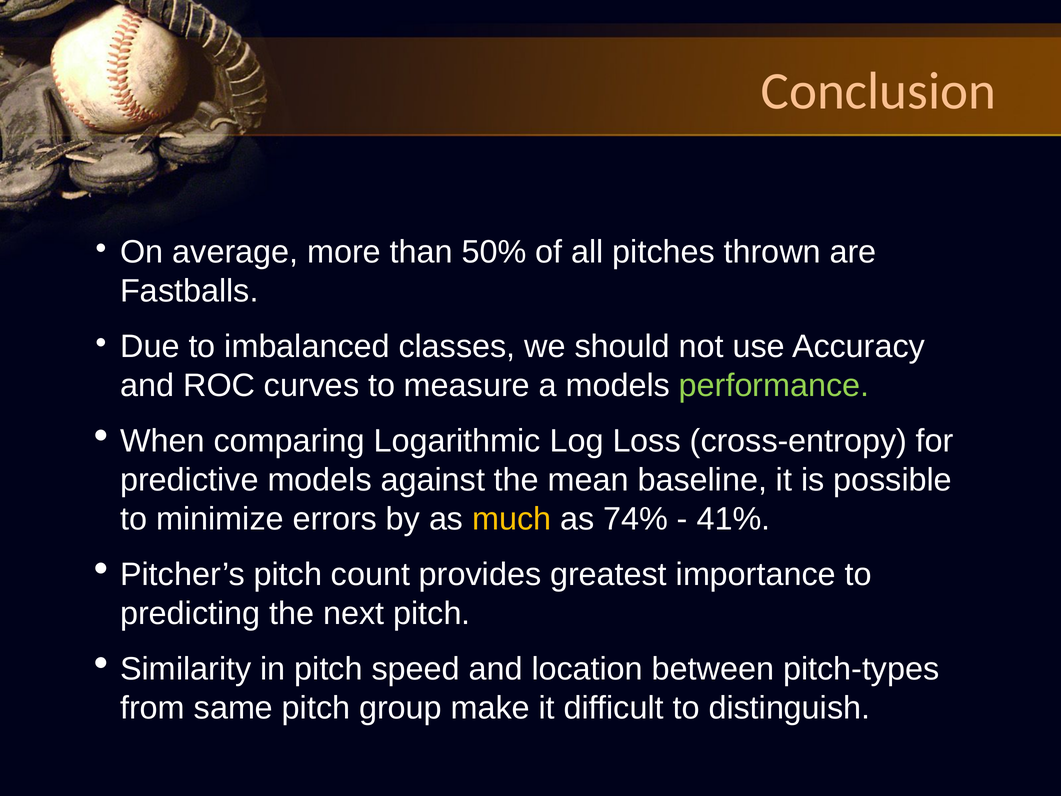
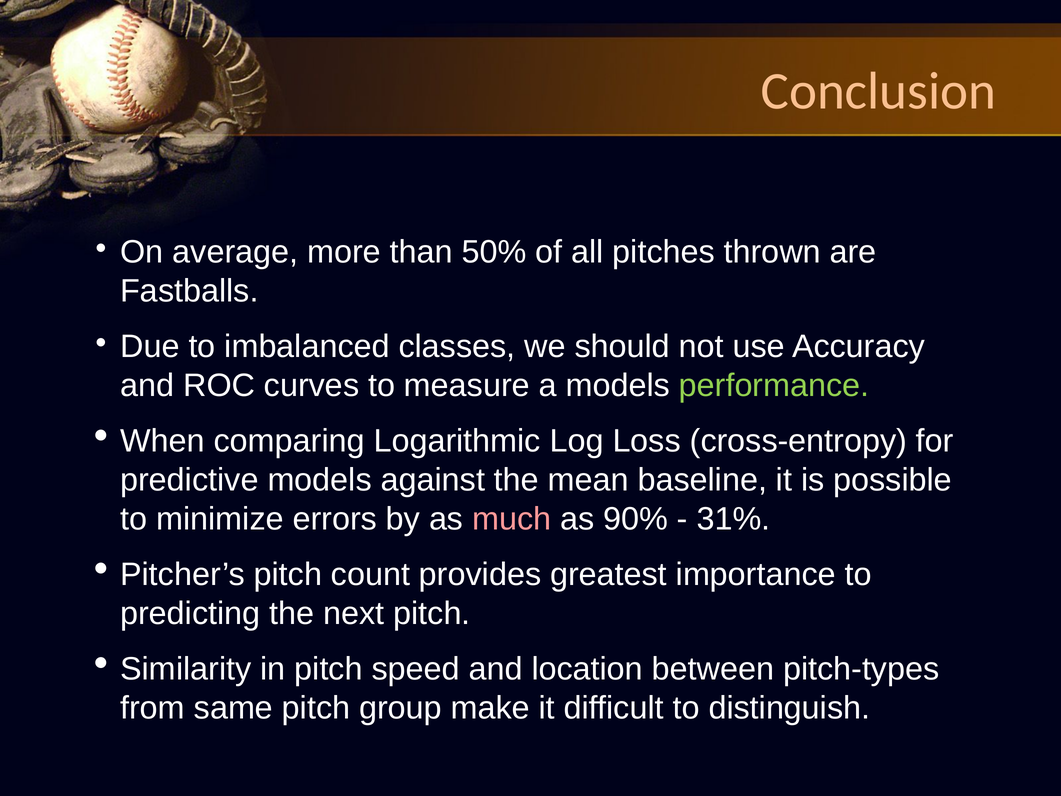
much colour: yellow -> pink
74%: 74% -> 90%
41%: 41% -> 31%
